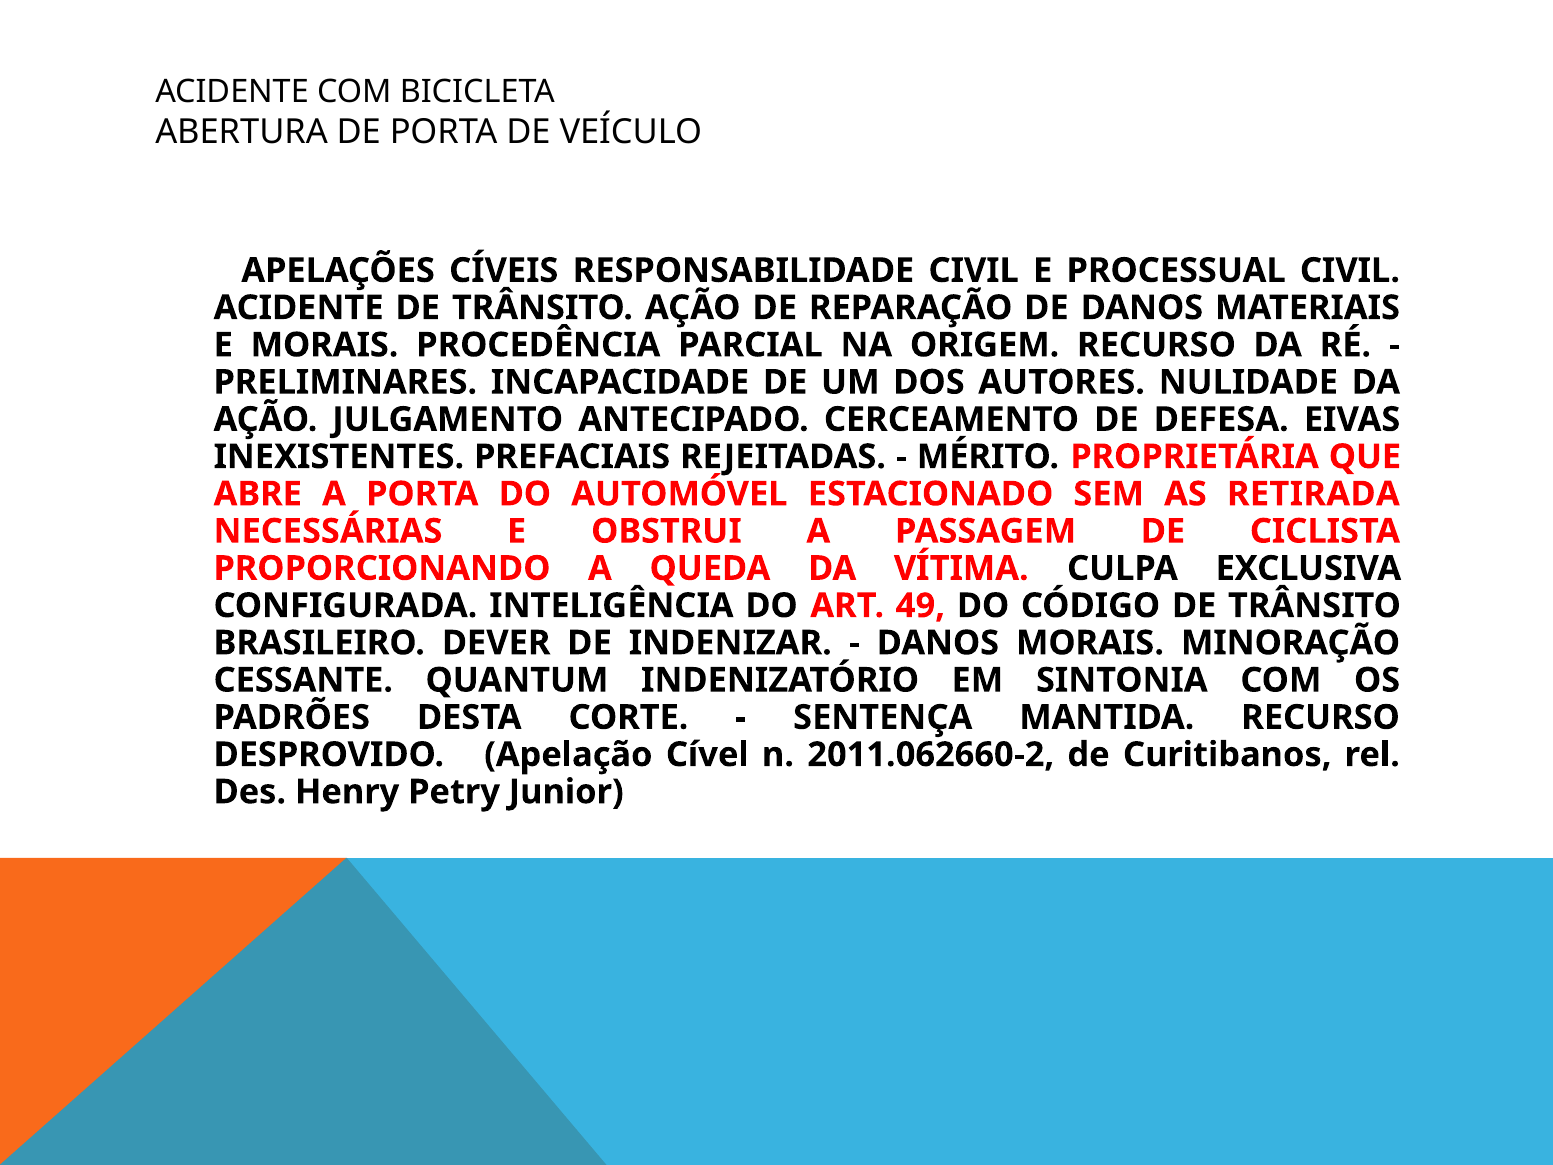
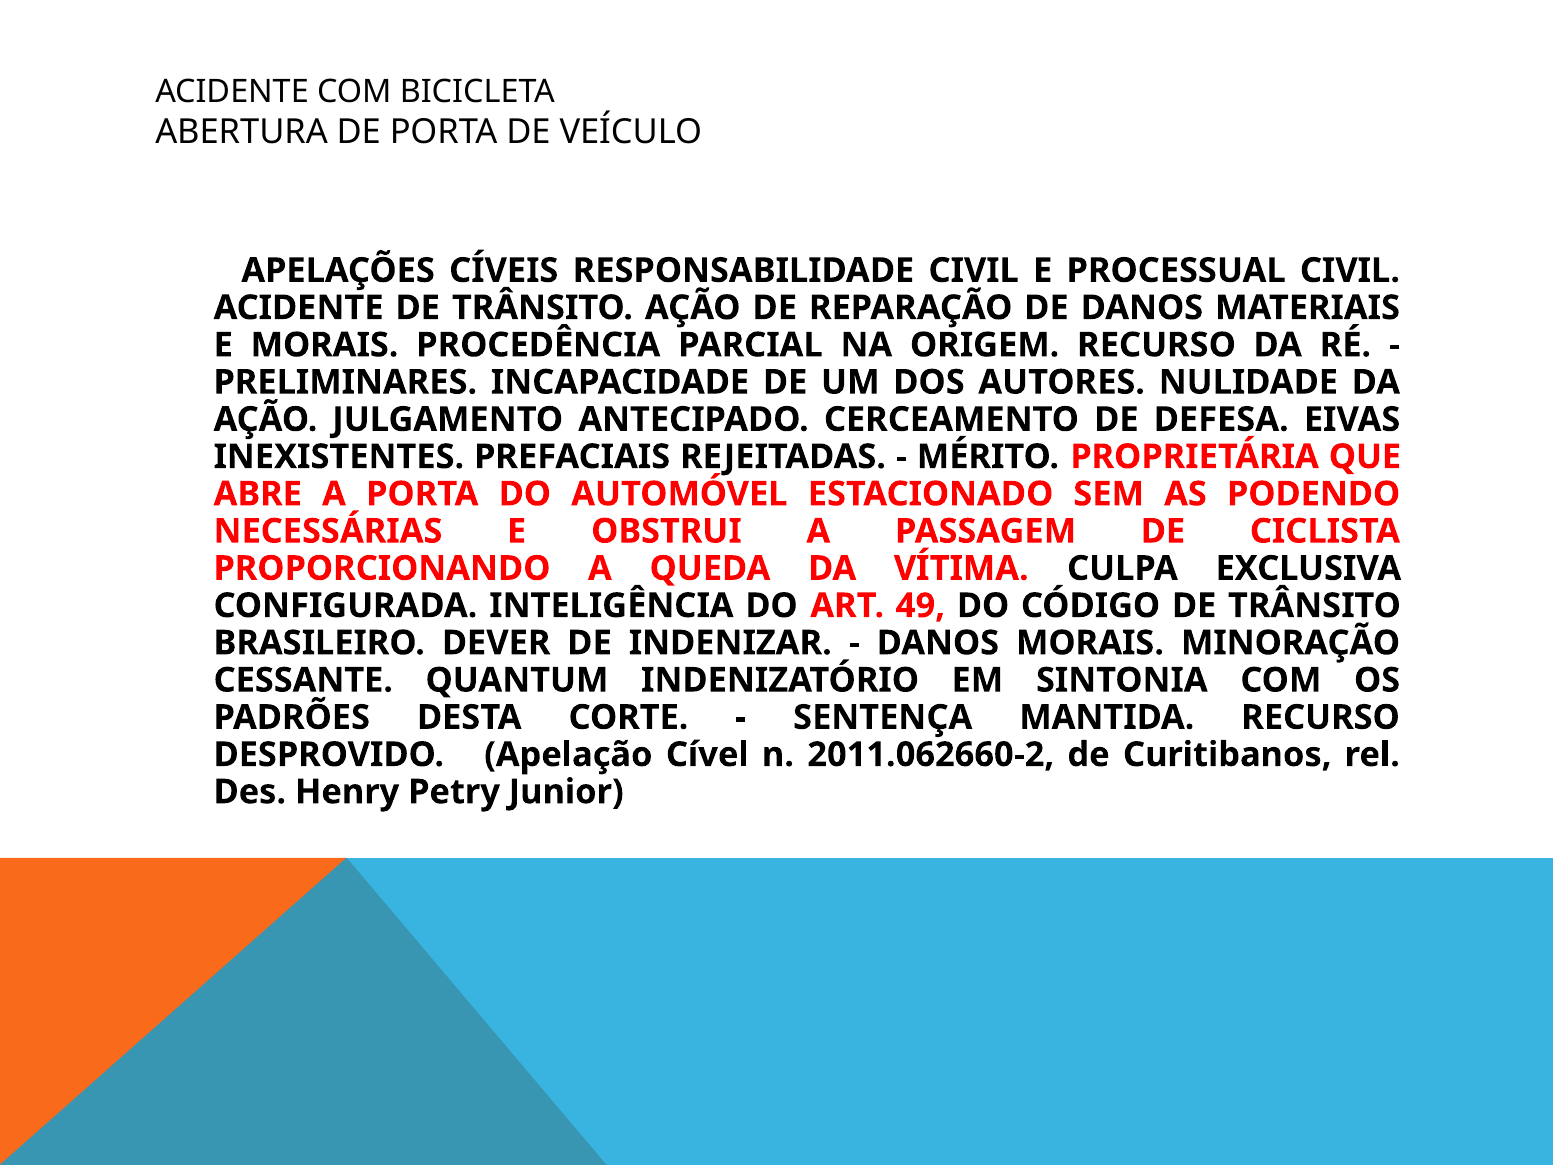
RETIRADA: RETIRADA -> PODENDO
